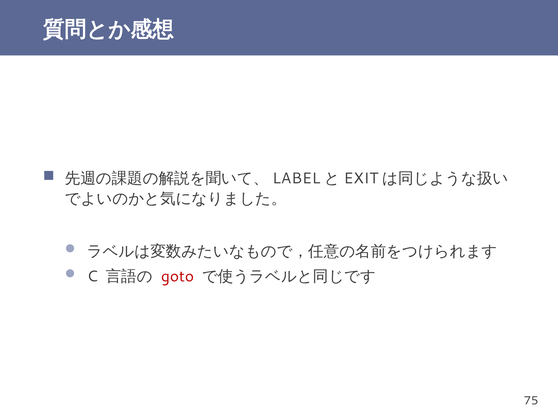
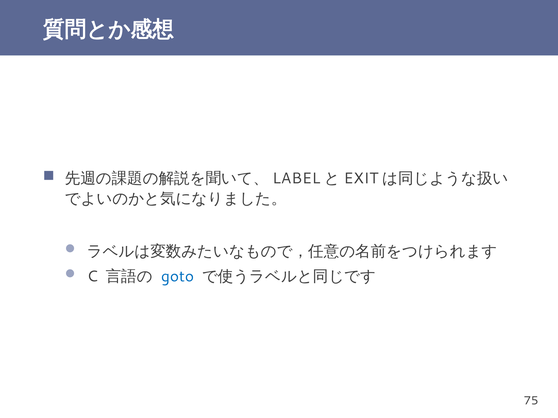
goto colour: red -> blue
